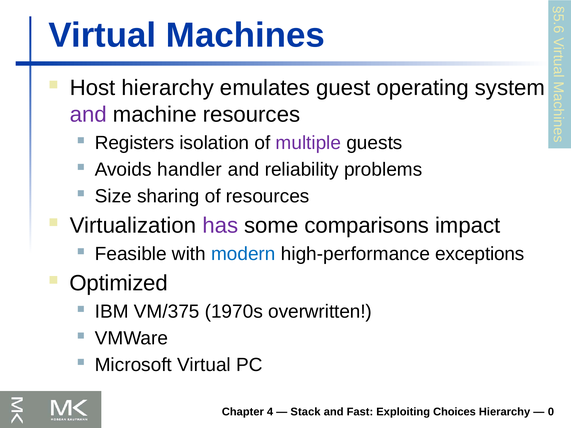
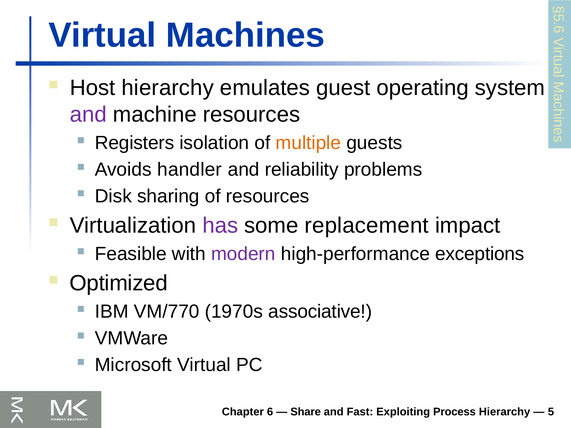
multiple colour: purple -> orange
Size: Size -> Disk
comparisons: comparisons -> replacement
modern colour: blue -> purple
VM/375: VM/375 -> VM/770
overwritten: overwritten -> associative
Chapter 4: 4 -> 6
Stack: Stack -> Share
Choices: Choices -> Process
0 at (551, 412): 0 -> 5
